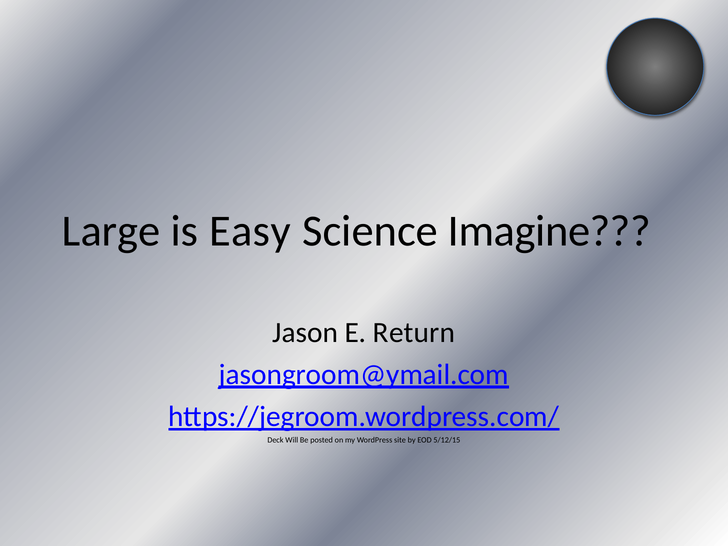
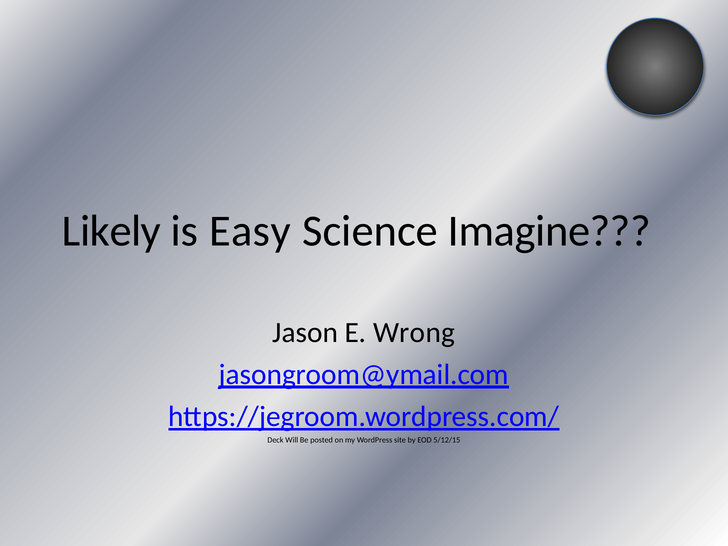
Large: Large -> Likely
Return: Return -> Wrong
